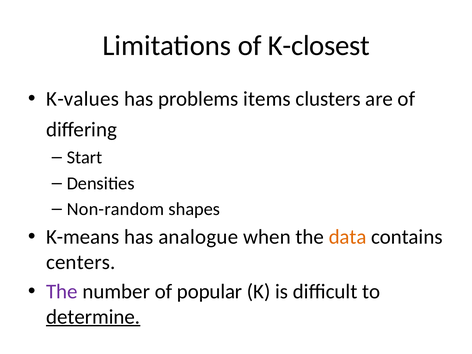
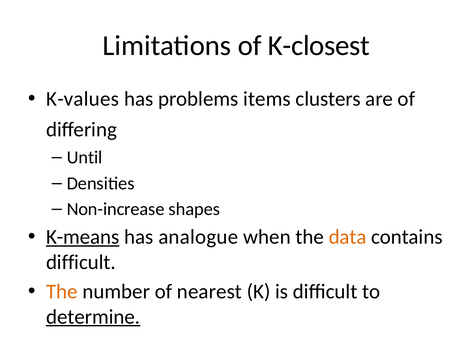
Start: Start -> Until
Non-random: Non-random -> Non-increase
K-means underline: none -> present
centers at (81, 262): centers -> difficult
The at (62, 292) colour: purple -> orange
popular: popular -> nearest
